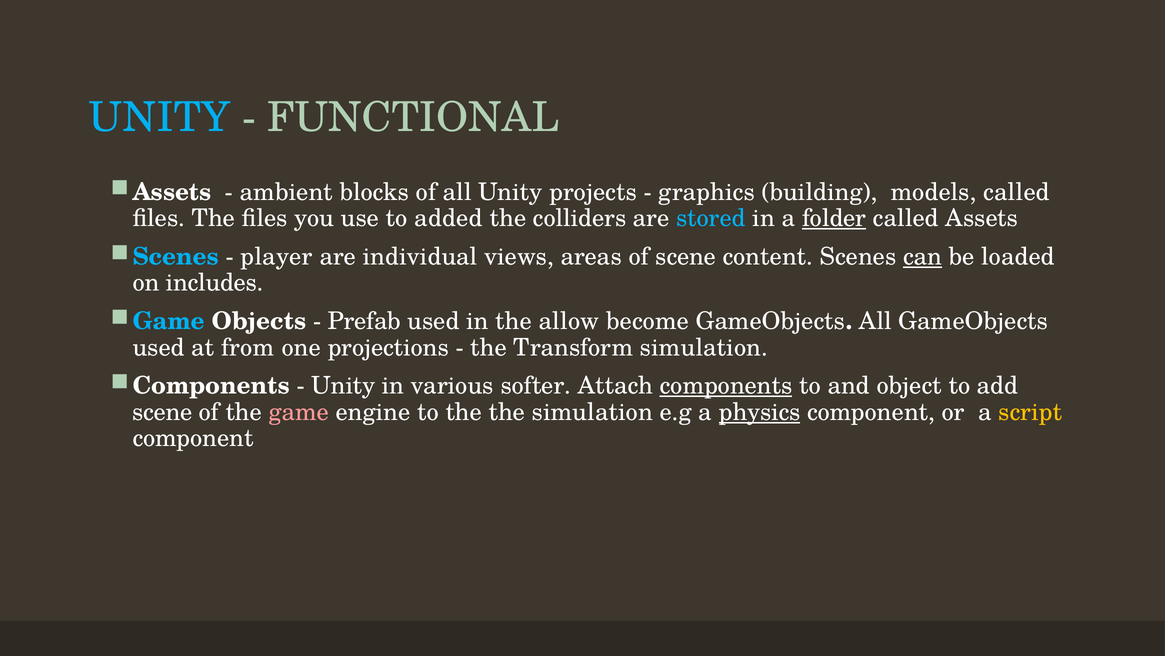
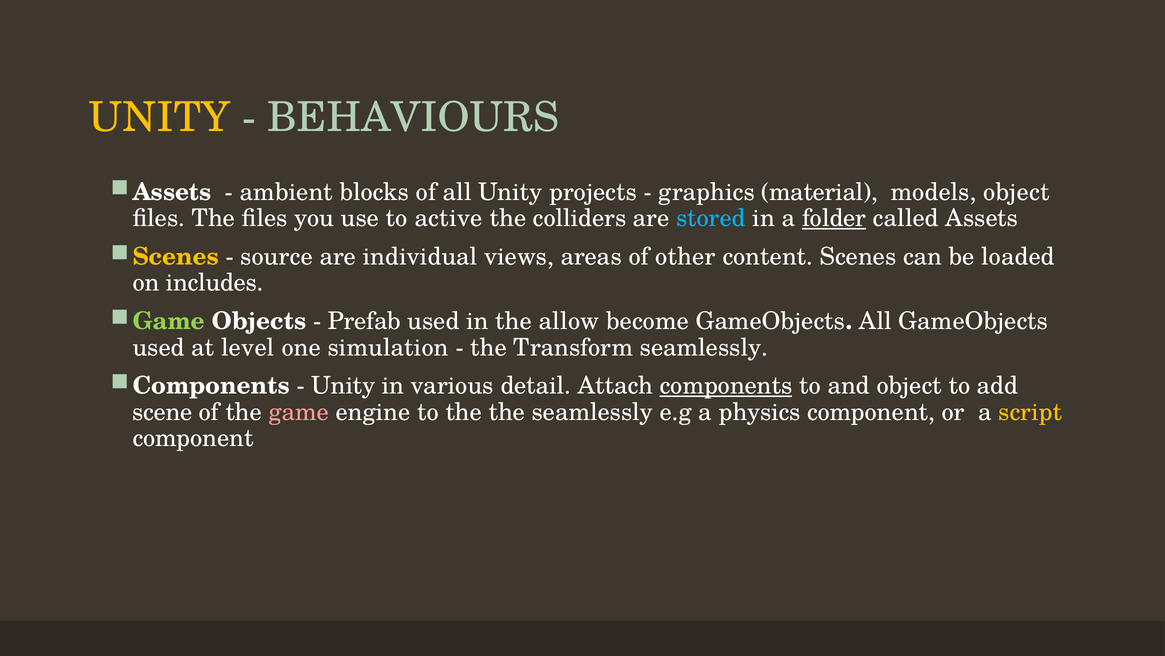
UNITY at (160, 117) colour: light blue -> yellow
FUNCTIONAL: FUNCTIONAL -> BEHAVIOURS
building: building -> material
models called: called -> object
added: added -> active
Scenes at (176, 256) colour: light blue -> yellow
player: player -> source
of scene: scene -> other
can underline: present -> none
Game at (169, 321) colour: light blue -> light green
from: from -> level
projections: projections -> simulation
Transform simulation: simulation -> seamlessly
softer: softer -> detail
the simulation: simulation -> seamlessly
physics underline: present -> none
